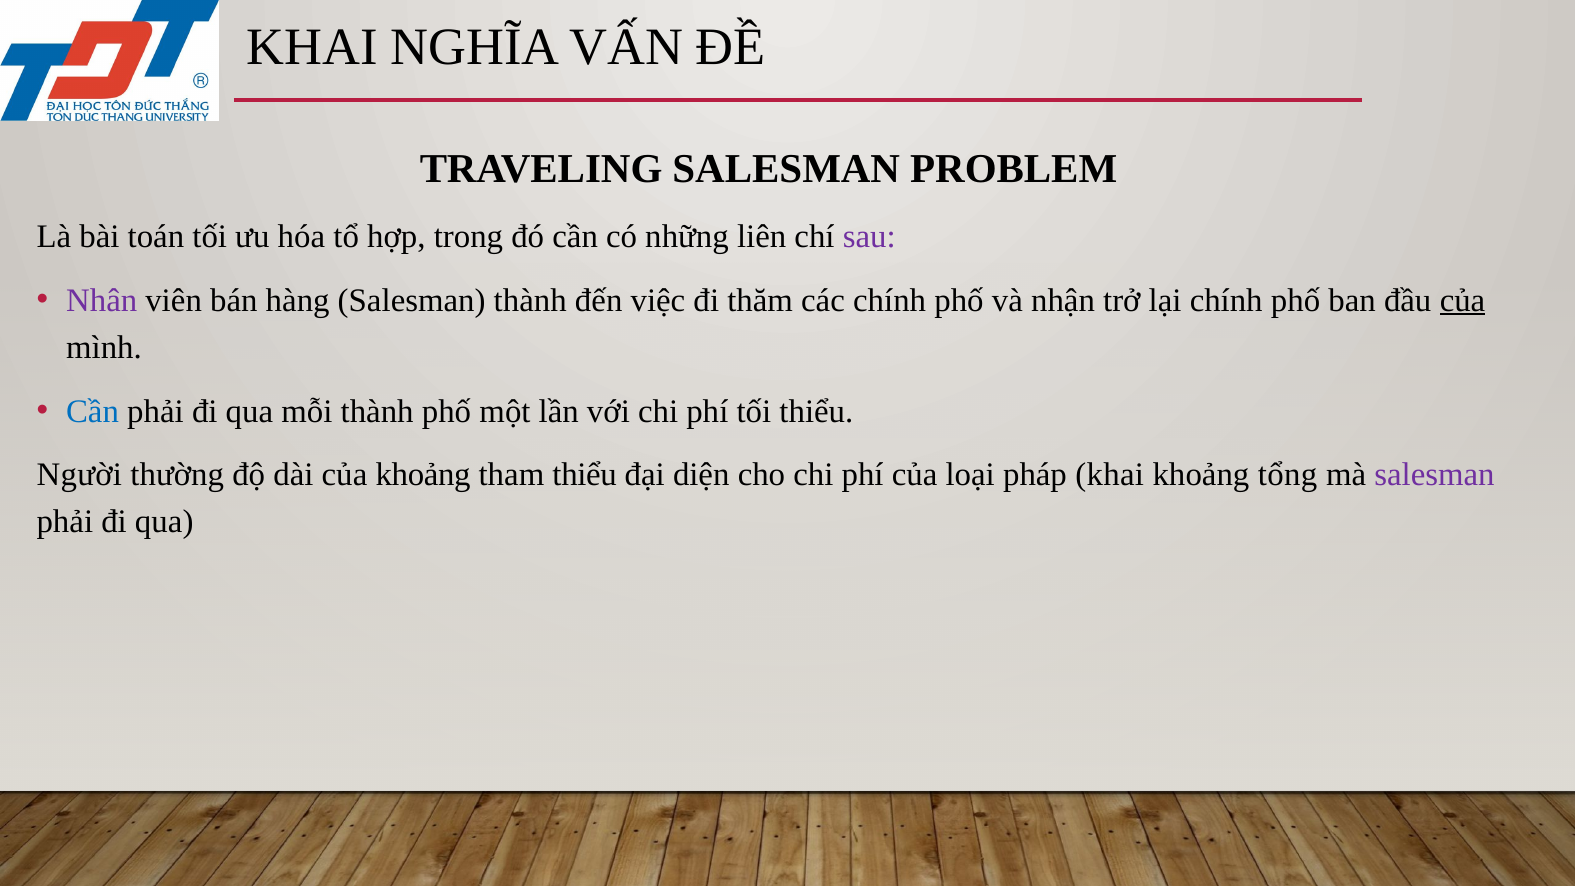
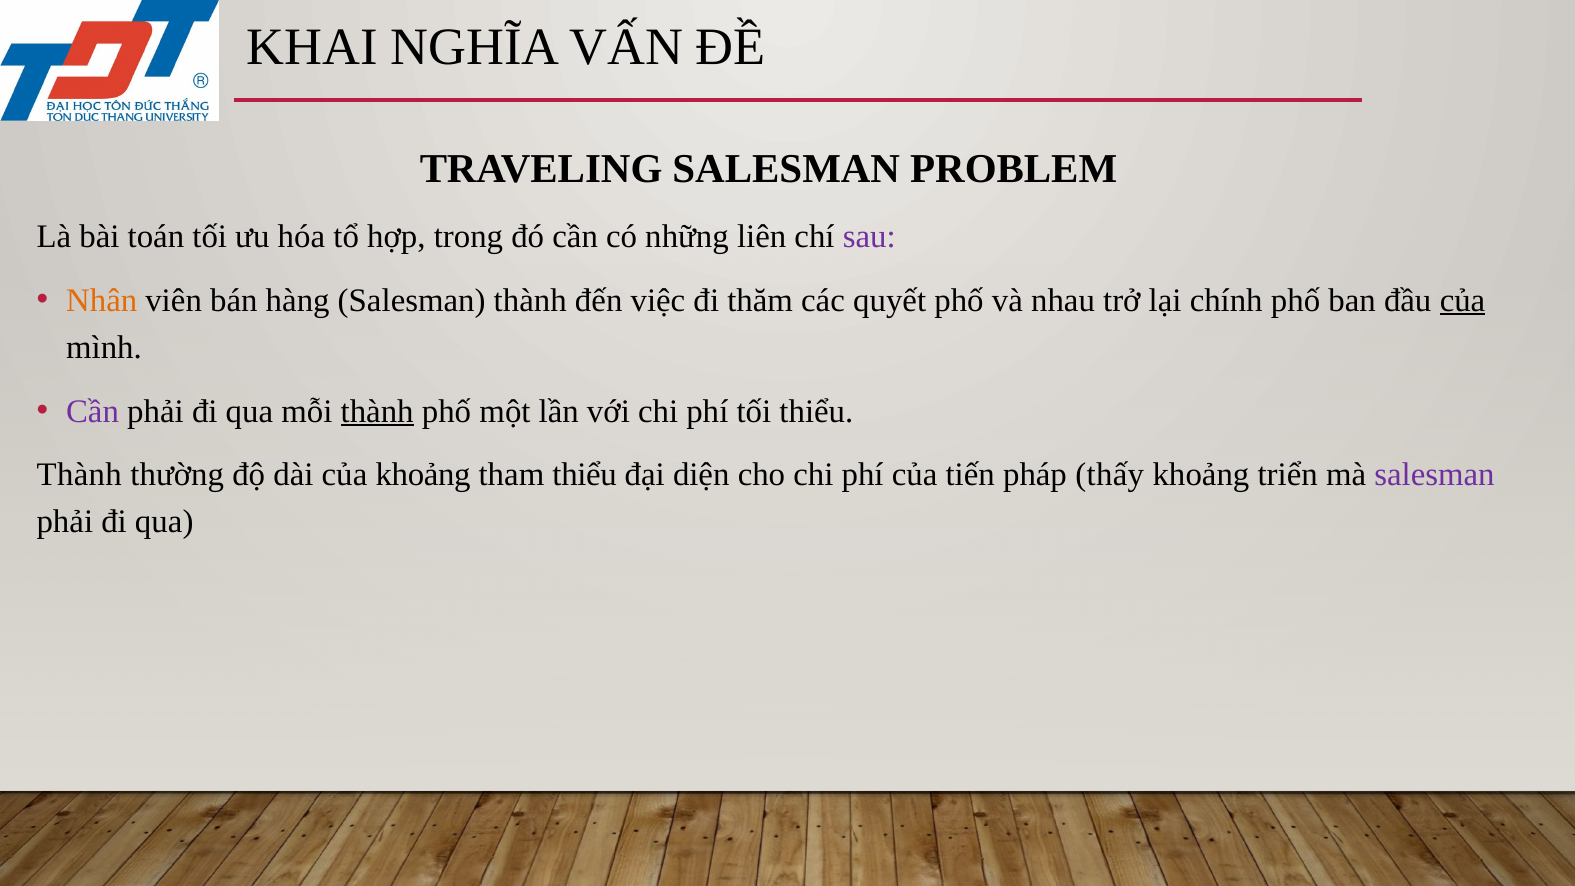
Nhân colour: purple -> orange
các chính: chính -> quyết
nhận: nhận -> nhau
Cần at (93, 411) colour: blue -> purple
thành at (377, 411) underline: none -> present
Người at (79, 475): Người -> Thành
loại: loại -> tiến
pháp khai: khai -> thấy
tổng: tổng -> triển
